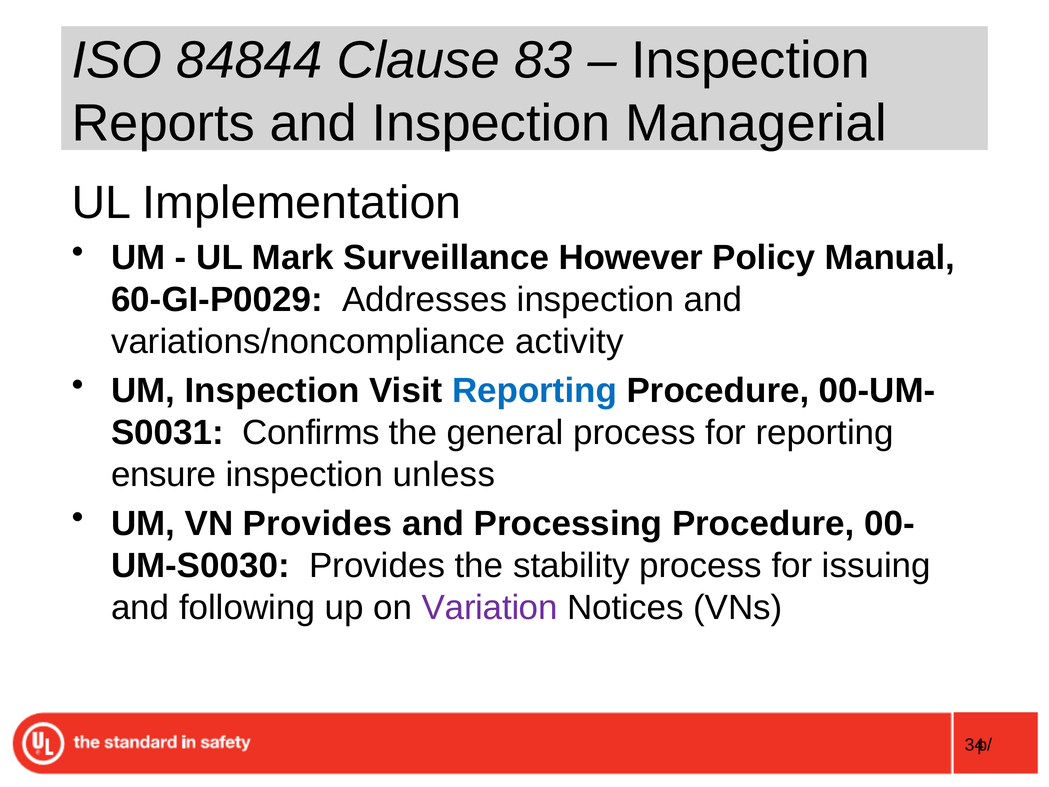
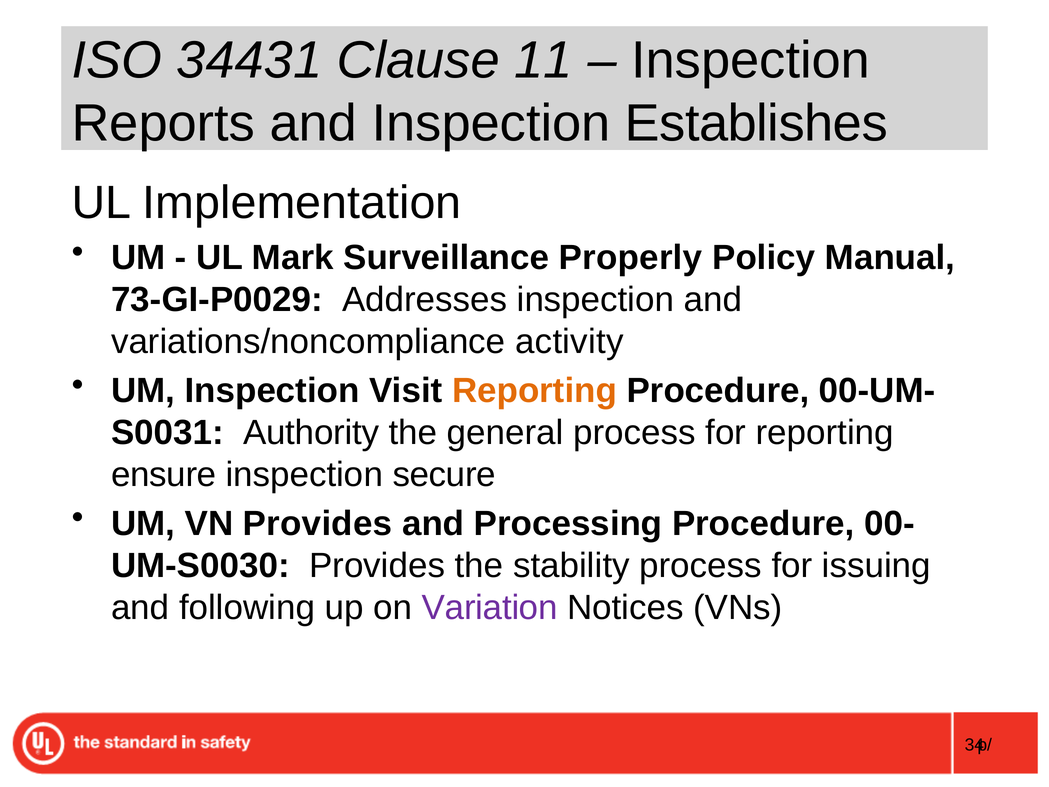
84844: 84844 -> 34431
83: 83 -> 11
Managerial: Managerial -> Establishes
However: However -> Properly
60-GI-P0029: 60-GI-P0029 -> 73-GI-P0029
Reporting at (535, 391) colour: blue -> orange
Confirms: Confirms -> Authority
unless: unless -> secure
